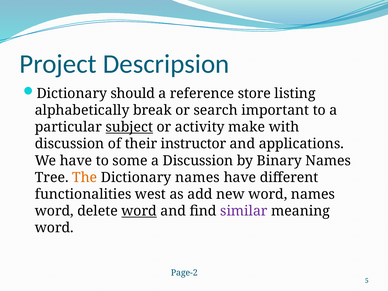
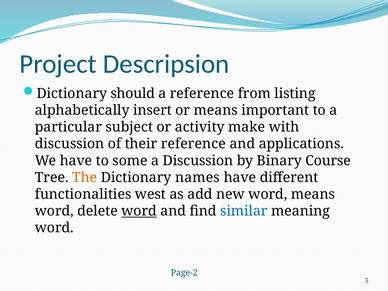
store: store -> from
break: break -> insert
or search: search -> means
subject underline: present -> none
their instructor: instructor -> reference
Binary Names: Names -> Course
word names: names -> means
similar colour: purple -> blue
